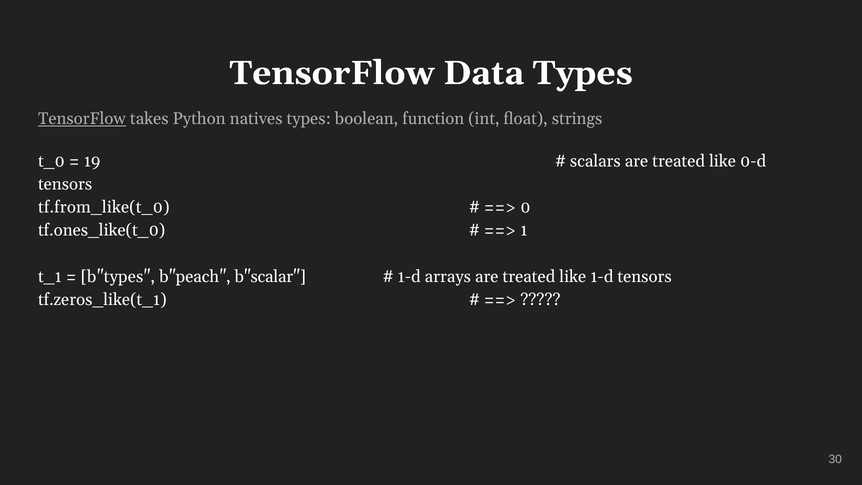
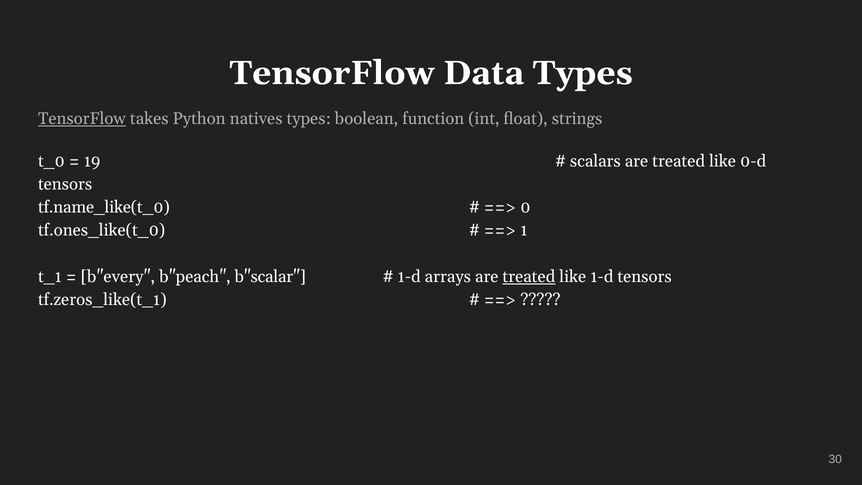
tf.from_like(t_0: tf.from_like(t_0 -> tf.name_like(t_0
b"types: b"types -> b"every
treated at (529, 277) underline: none -> present
